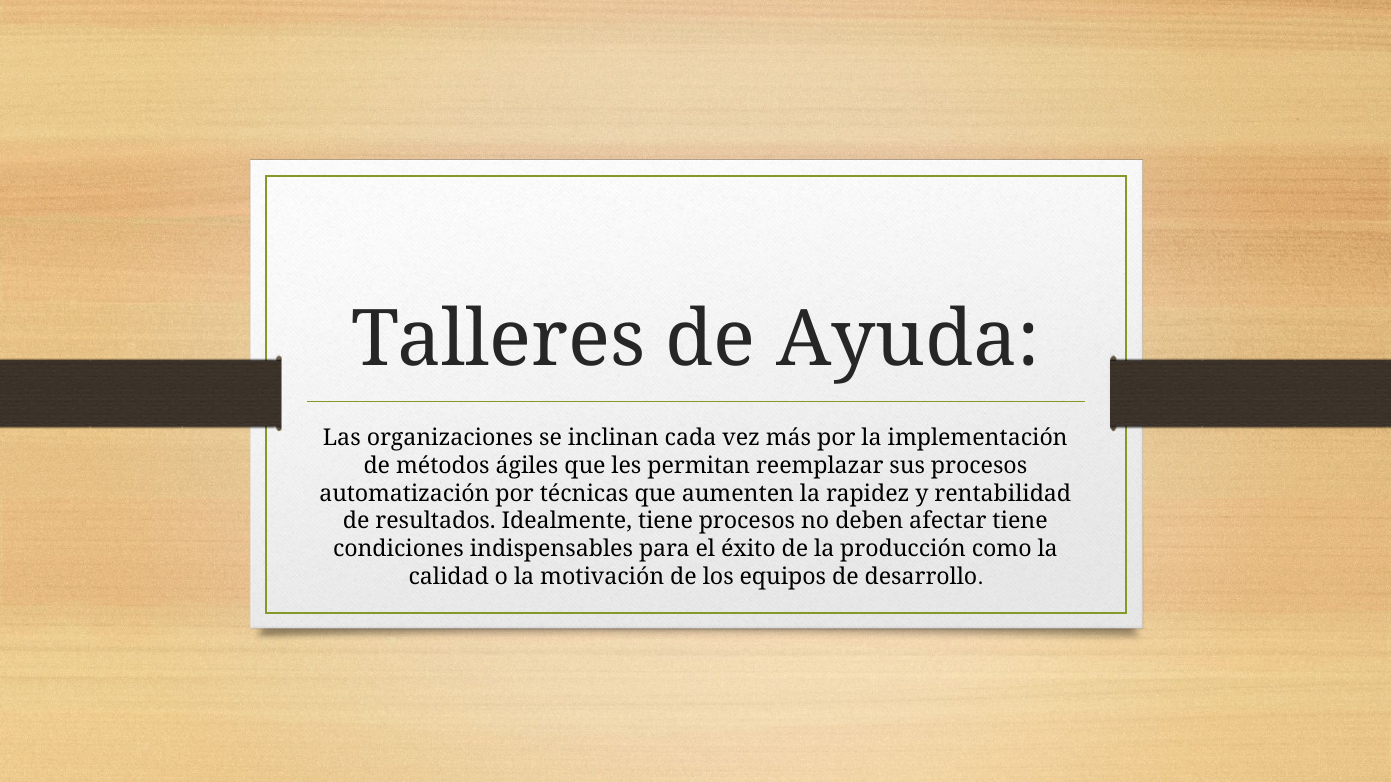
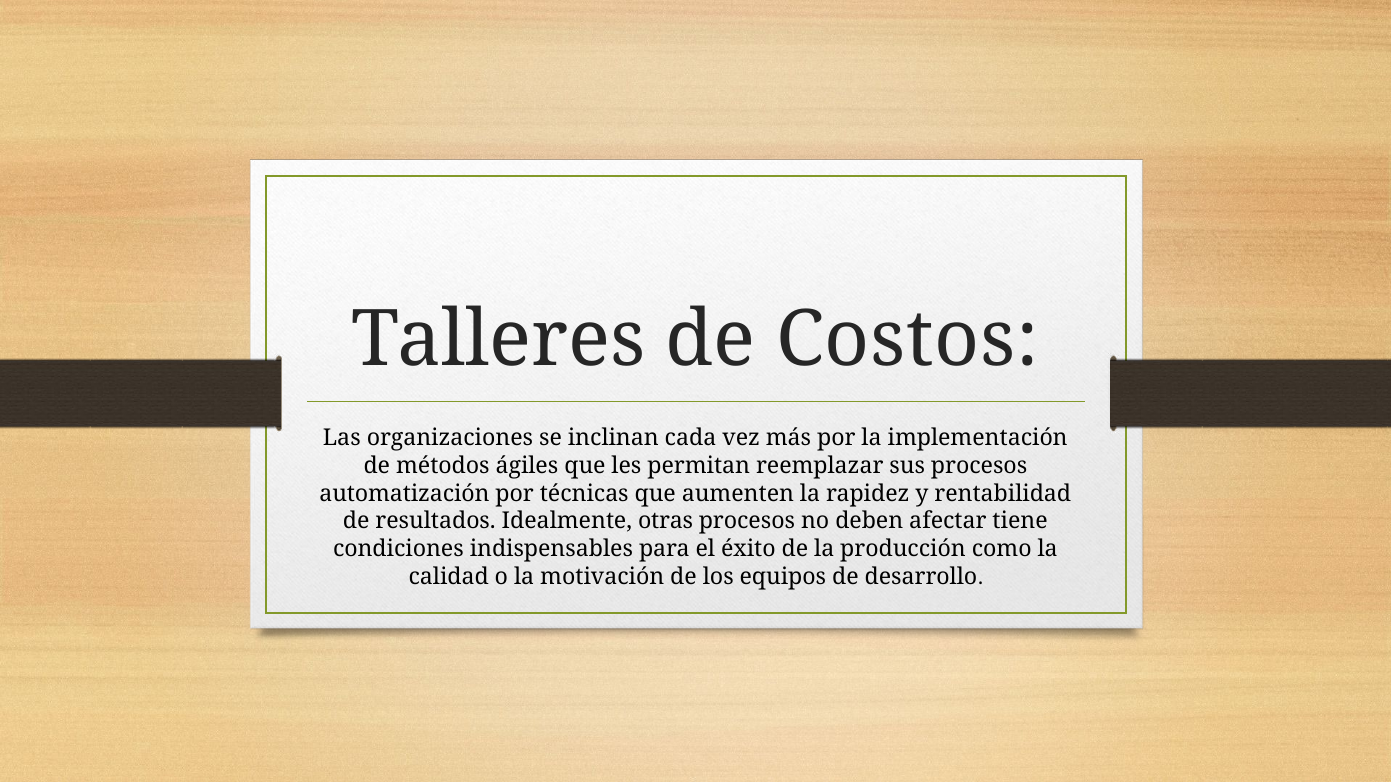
Ayuda: Ayuda -> Costos
Idealmente tiene: tiene -> otras
